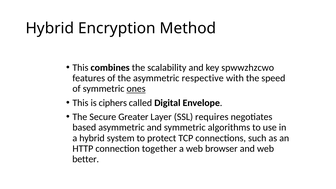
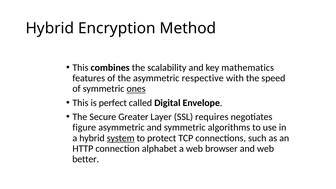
spwwzhzcwo: spwwzhzcwo -> mathematics
ciphers: ciphers -> perfect
based: based -> figure
system underline: none -> present
together: together -> alphabet
